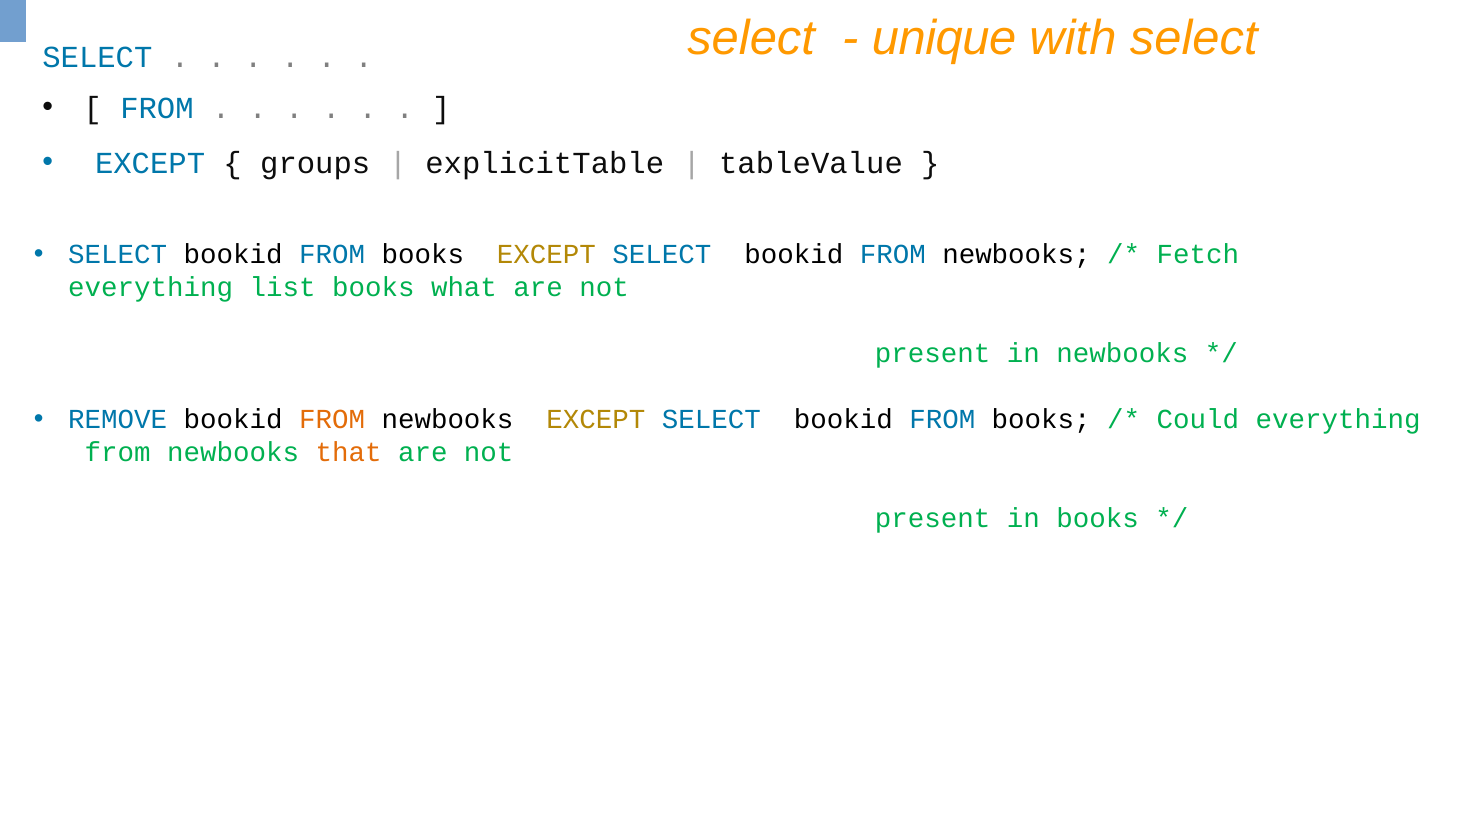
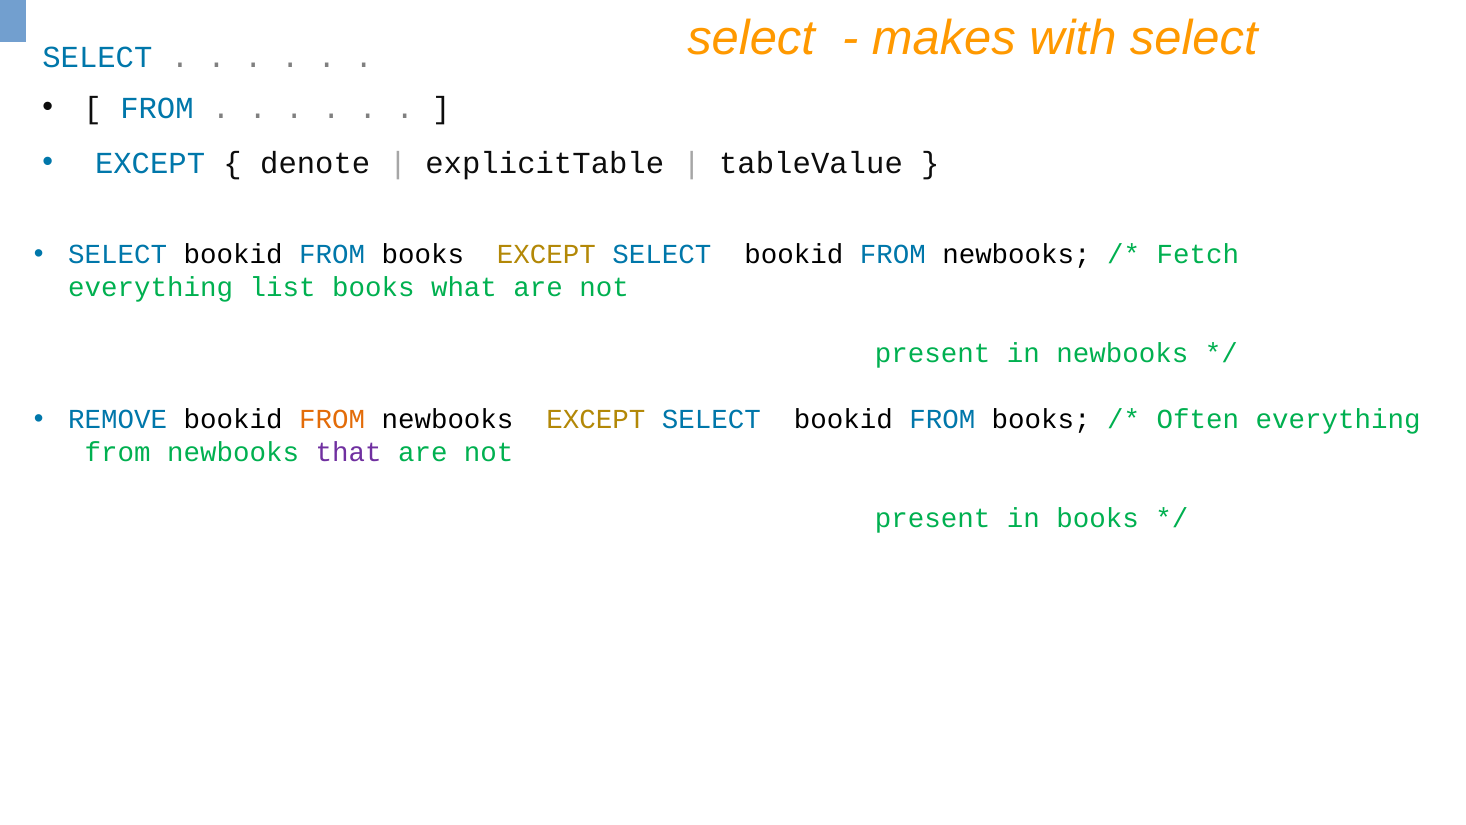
unique: unique -> makes
groups: groups -> denote
Could: Could -> Often
that colour: orange -> purple
